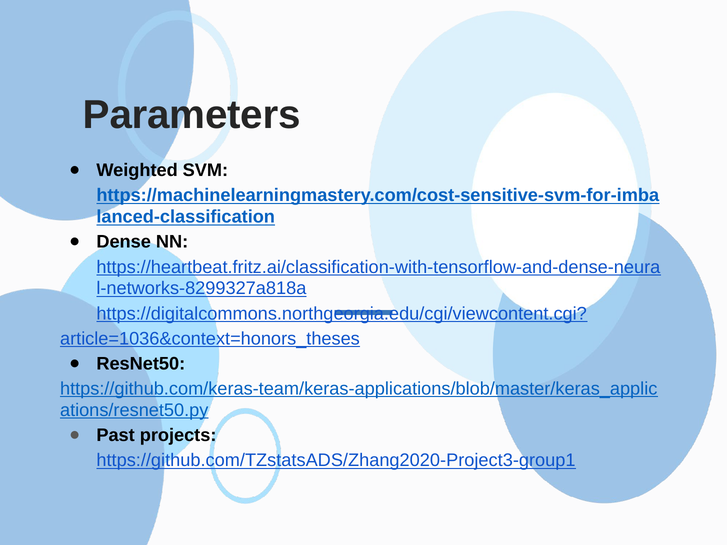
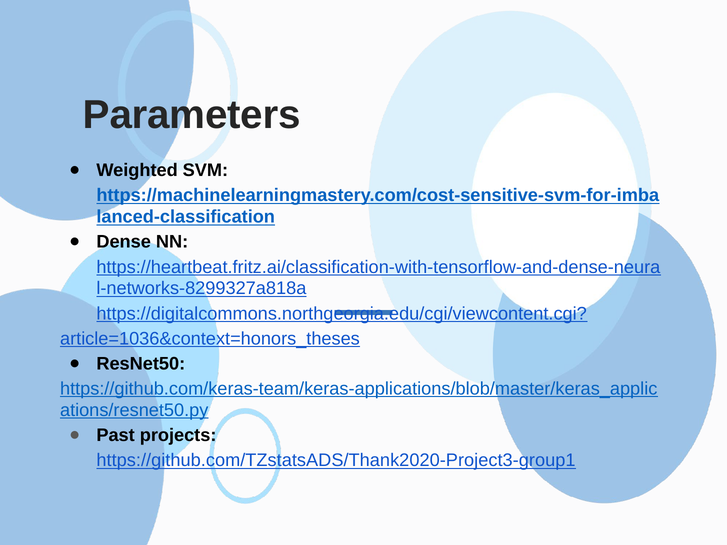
https://github.com/TZstatsADS/Zhang2020-Project3-group1: https://github.com/TZstatsADS/Zhang2020-Project3-group1 -> https://github.com/TZstatsADS/Thank2020-Project3-group1
